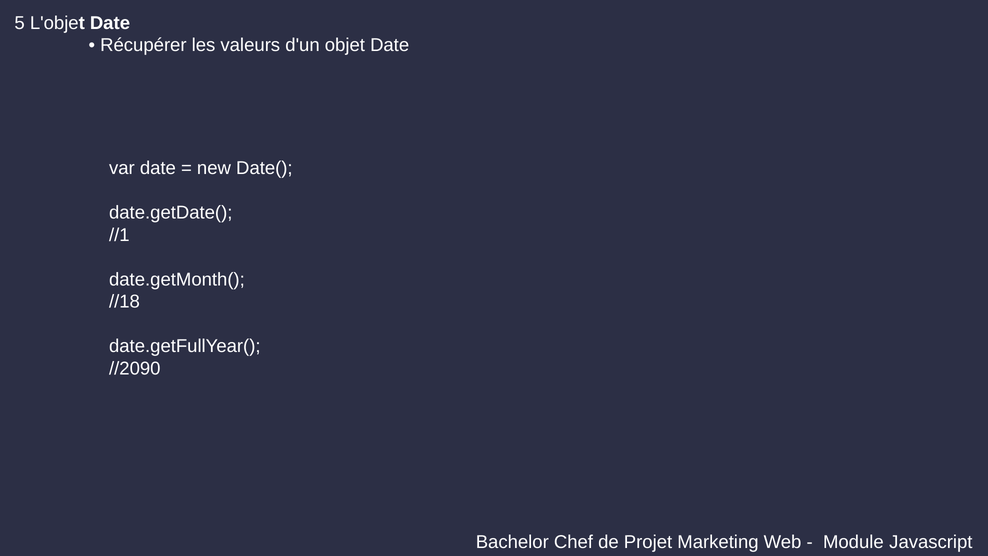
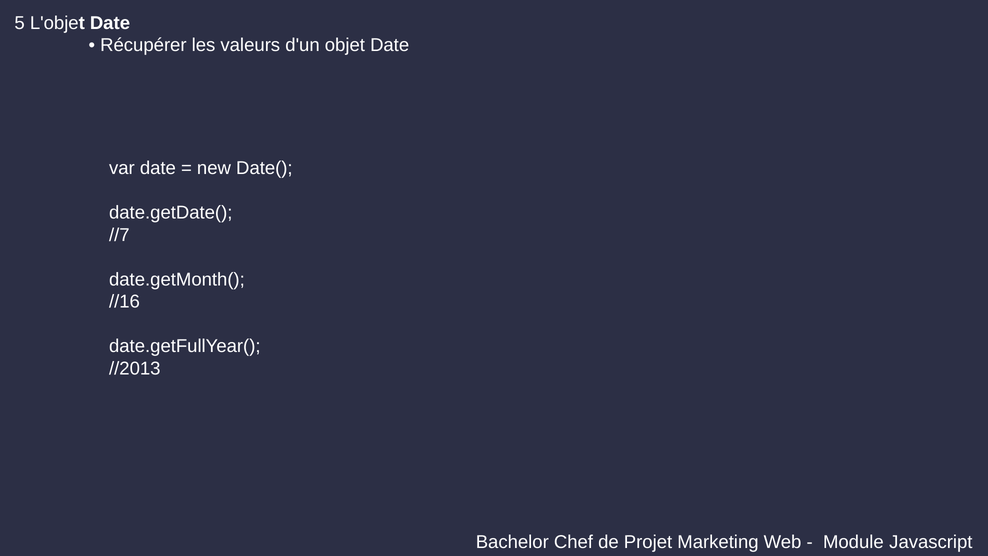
//1: //1 -> //7
//18: //18 -> //16
//2090: //2090 -> //2013
